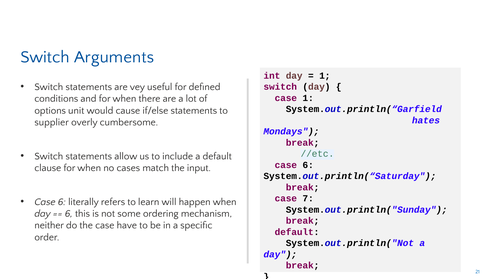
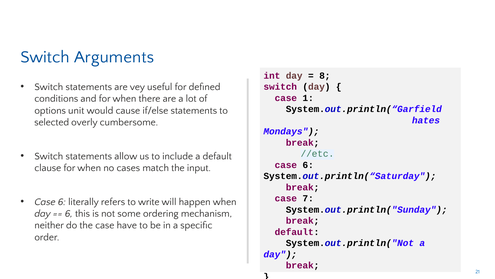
1 at (325, 76): 1 -> 8
supplier: supplier -> selected
learn: learn -> write
